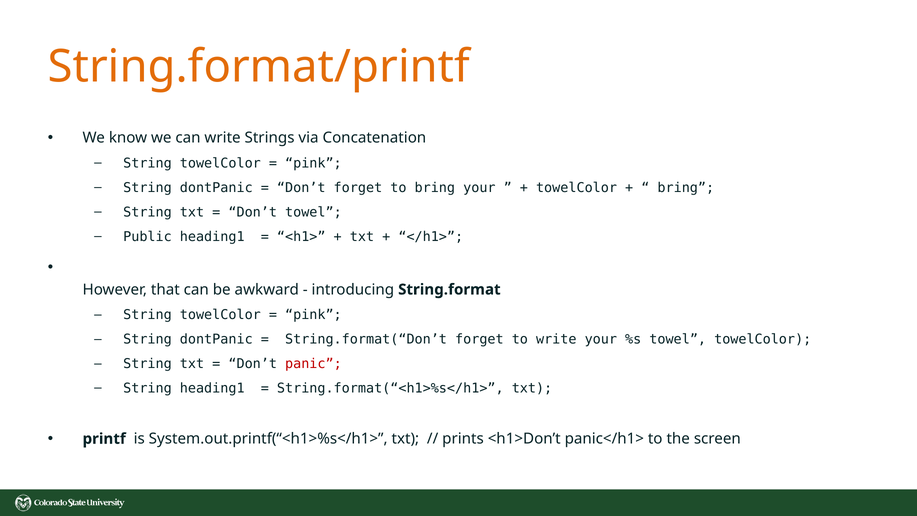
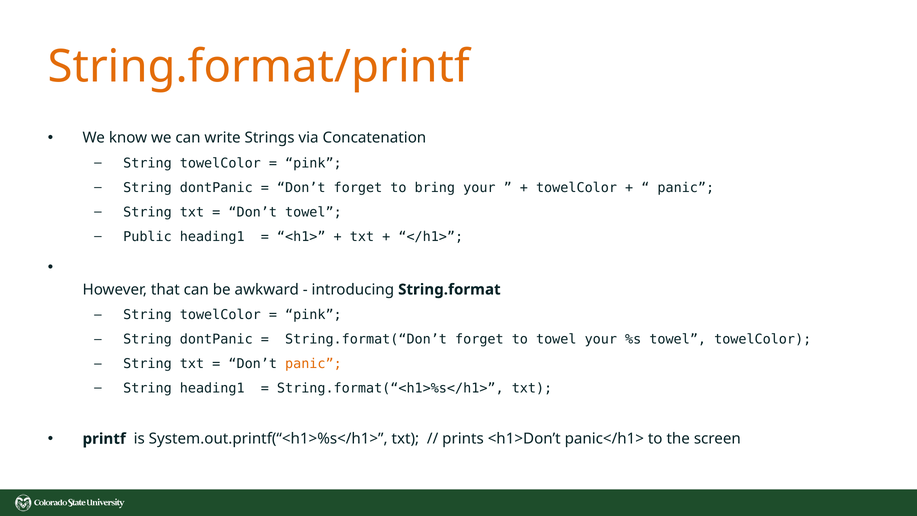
bring at (686, 188): bring -> panic
to write: write -> towel
panic at (313, 364) colour: red -> orange
